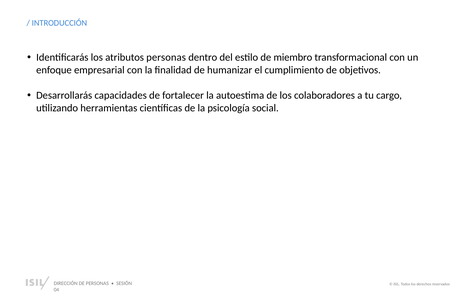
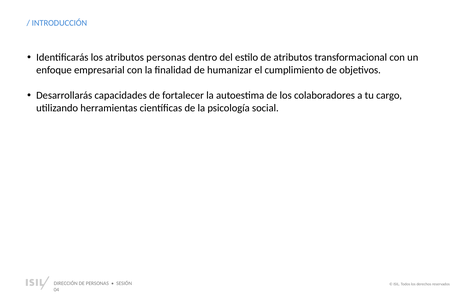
de miembro: miembro -> atributos
